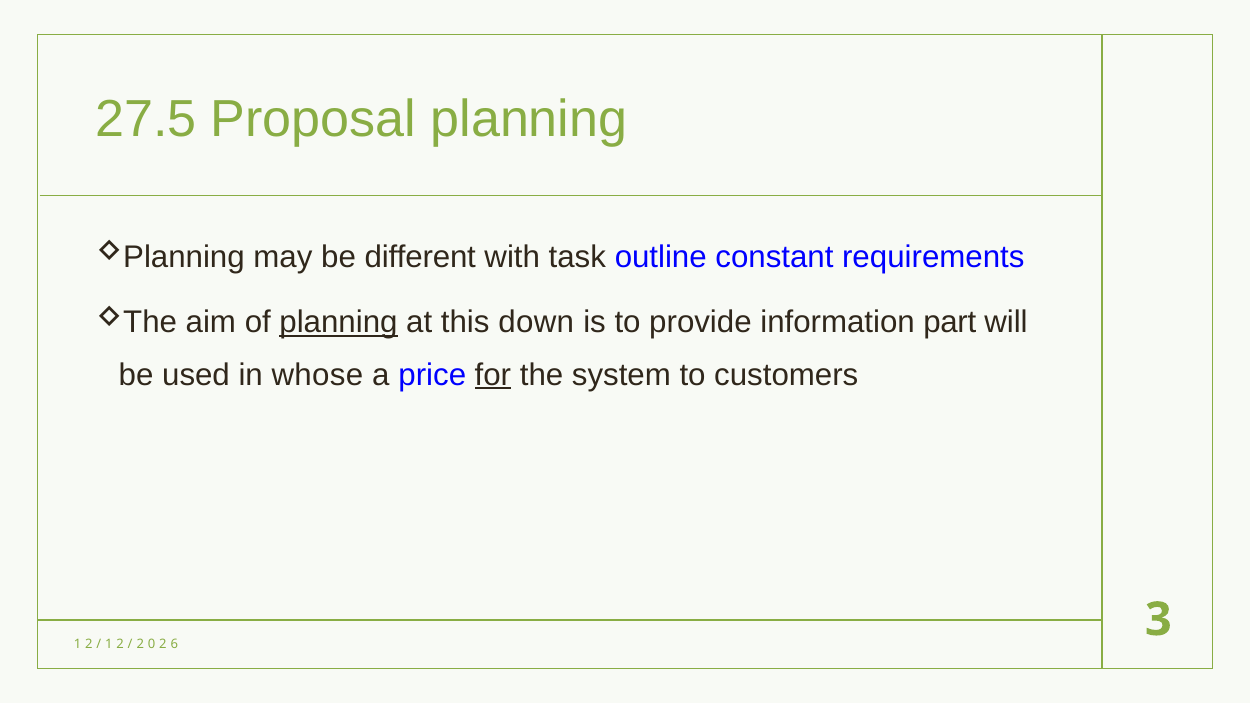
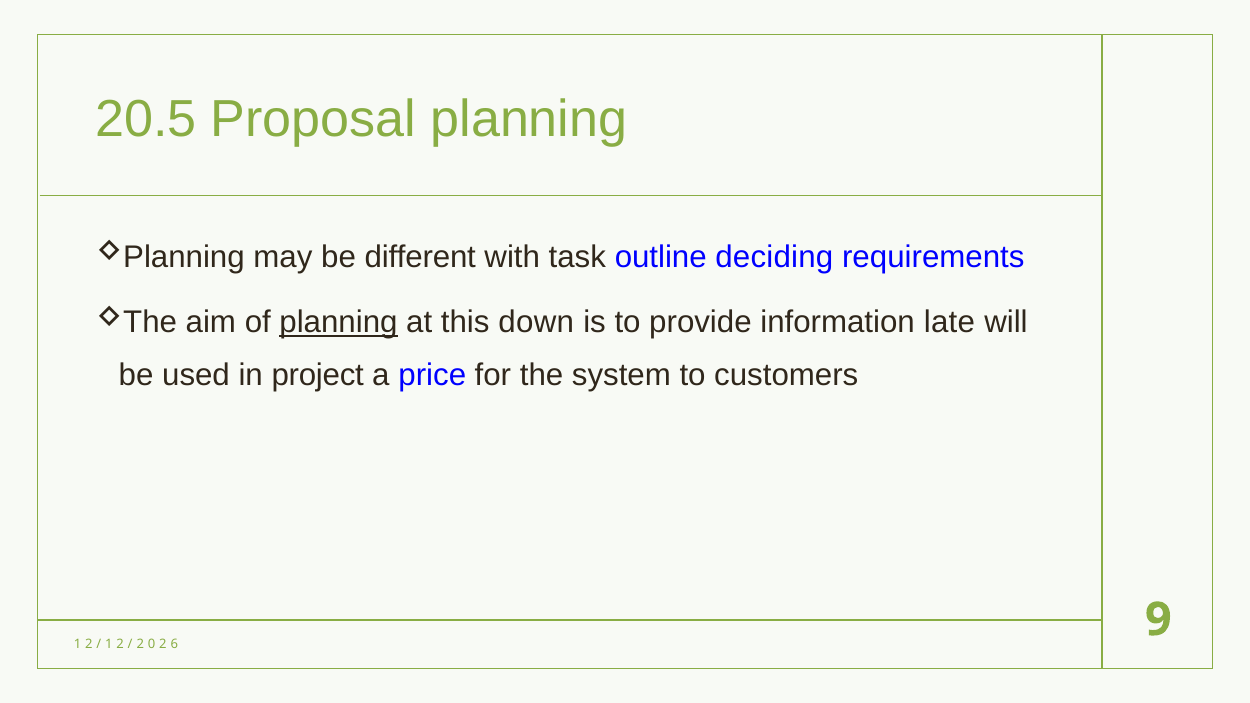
27.5: 27.5 -> 20.5
constant: constant -> deciding
part: part -> late
whose: whose -> project
for underline: present -> none
3: 3 -> 9
